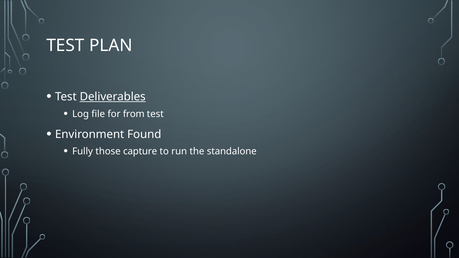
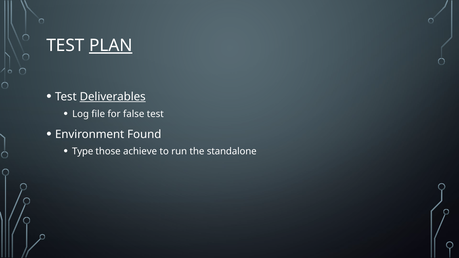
PLAN underline: none -> present
from: from -> false
Fully: Fully -> Type
capture: capture -> achieve
